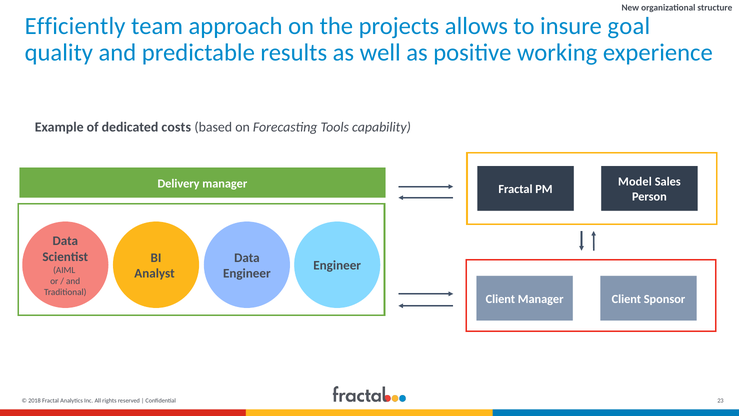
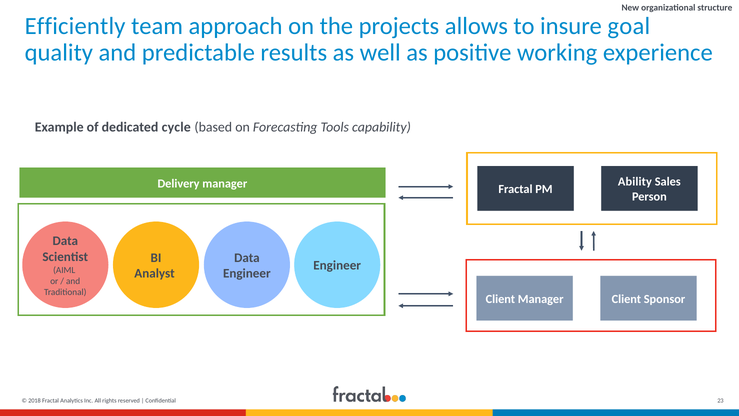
costs: costs -> cycle
Model: Model -> Ability
